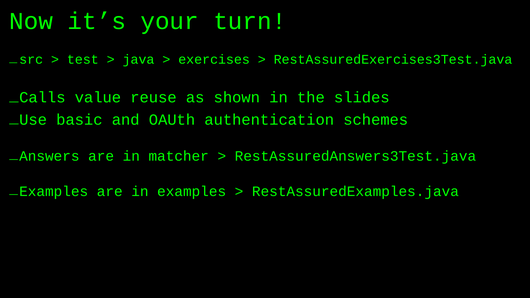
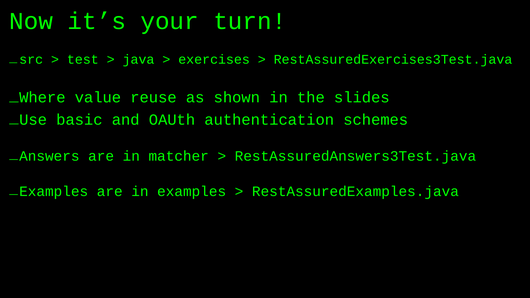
Calls: Calls -> Where
